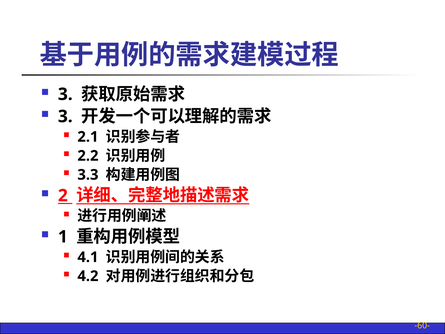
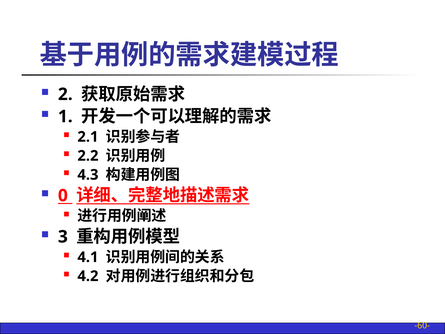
3 at (65, 94): 3 -> 2
3 at (65, 116): 3 -> 1
3.3: 3.3 -> 4.3
2: 2 -> 0
1: 1 -> 3
